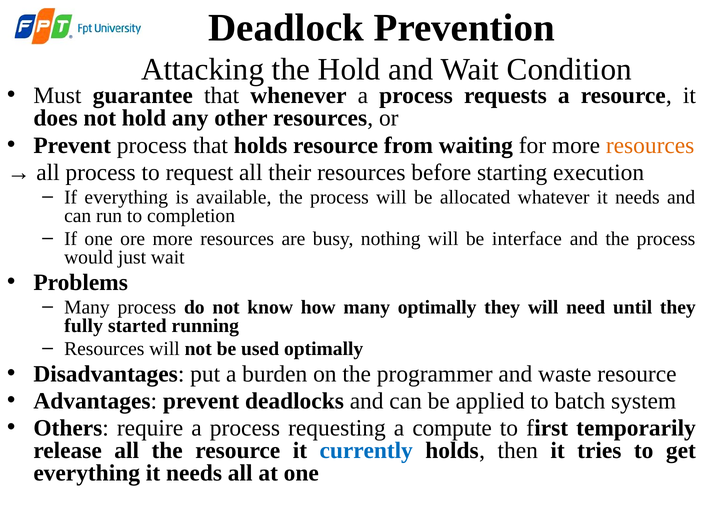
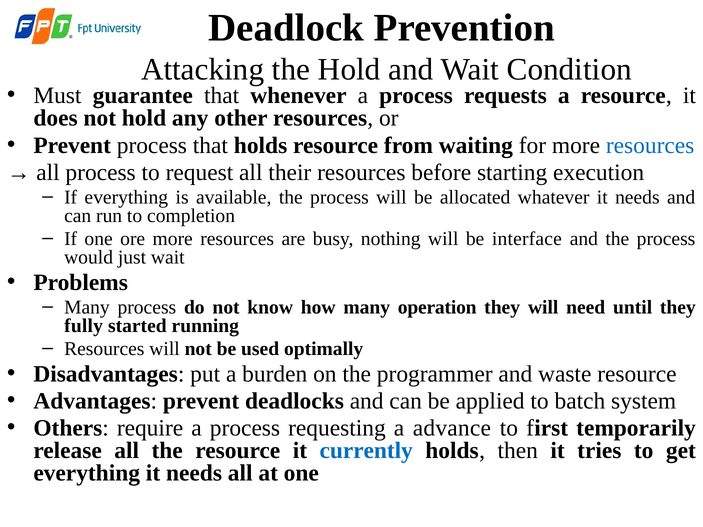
resources at (650, 145) colour: orange -> blue
many optimally: optimally -> operation
compute: compute -> advance
